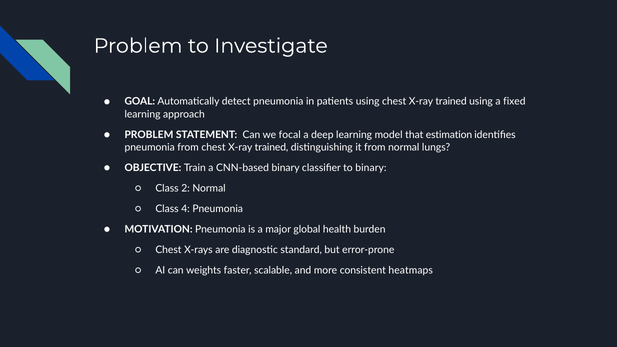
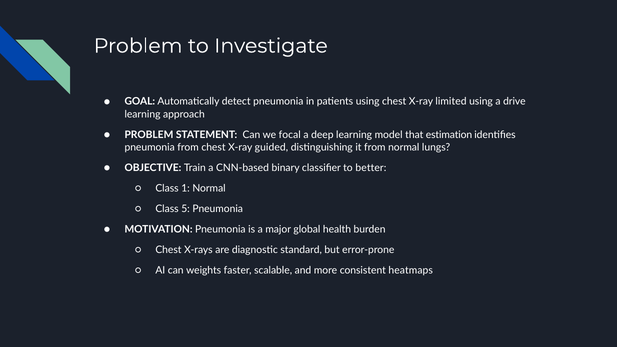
using chest X-ray trained: trained -> limited
fixed: fixed -> drive
from chest X-ray trained: trained -> guided
to binary: binary -> better
2: 2 -> 1
4: 4 -> 5
